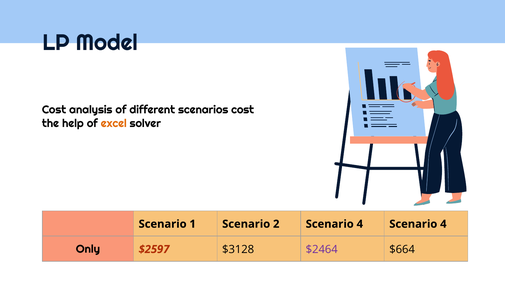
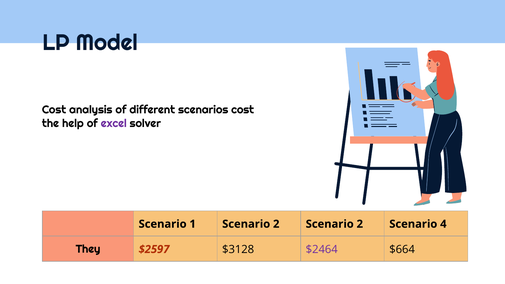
excel colour: orange -> purple
2 Scenario 4: 4 -> 2
Only: Only -> They
